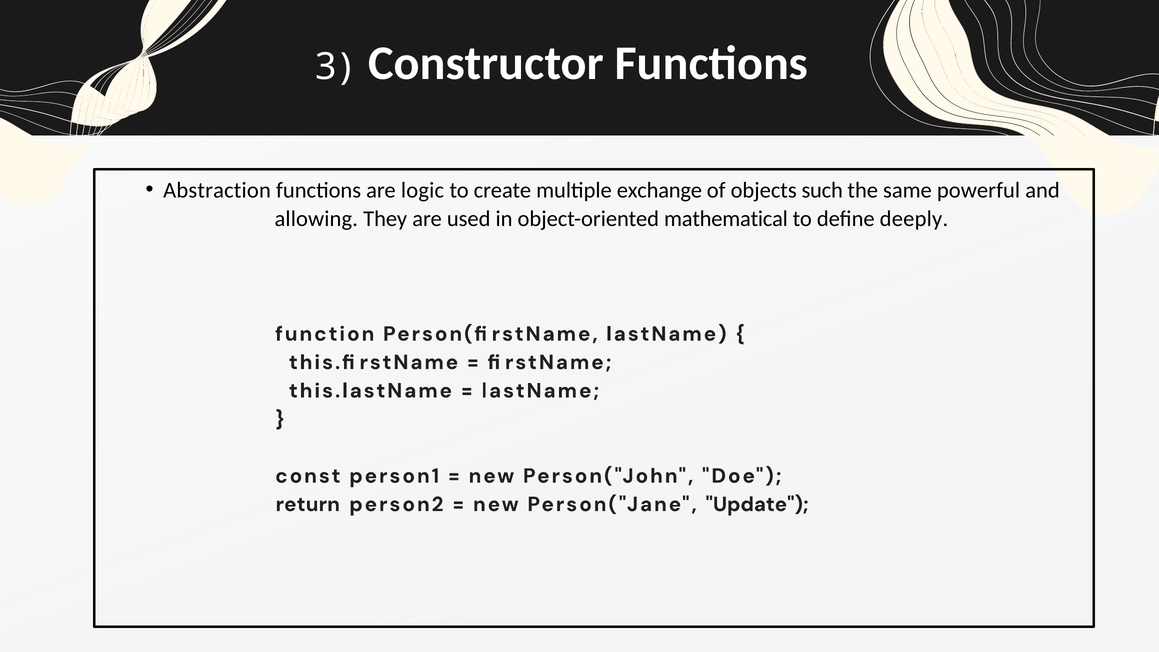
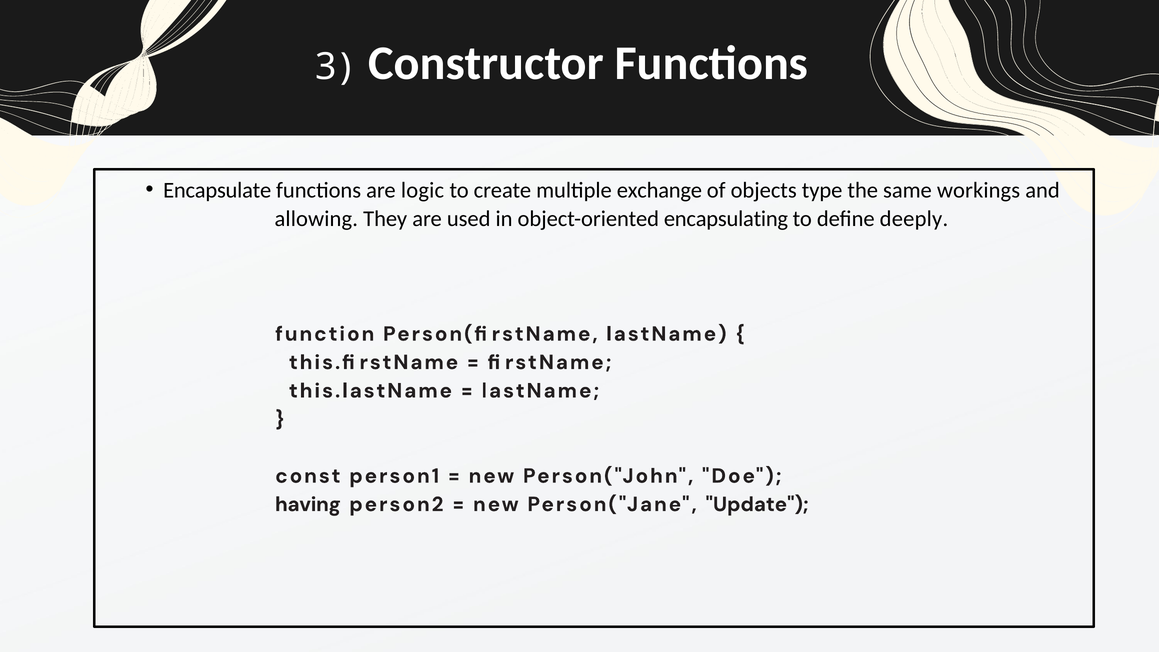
Abstraction: Abstraction -> Encapsulate
such: such -> type
powerful: powerful -> workings
mathematical: mathematical -> encapsulating
return: return -> having
